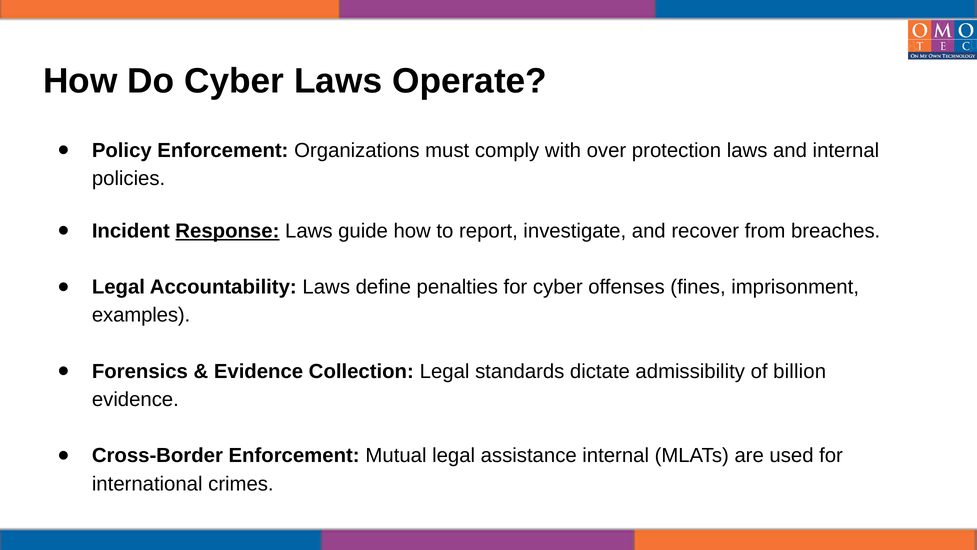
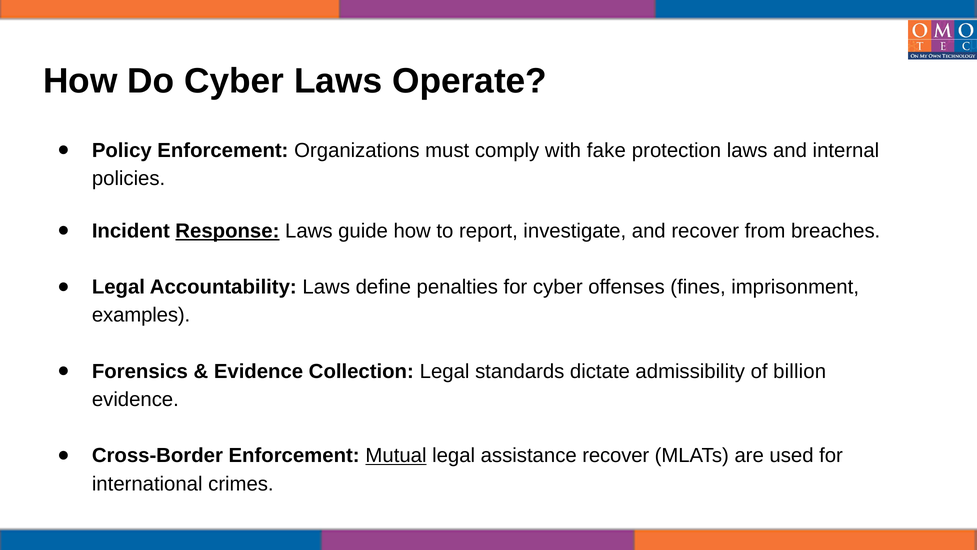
over: over -> fake
Mutual underline: none -> present
assistance internal: internal -> recover
